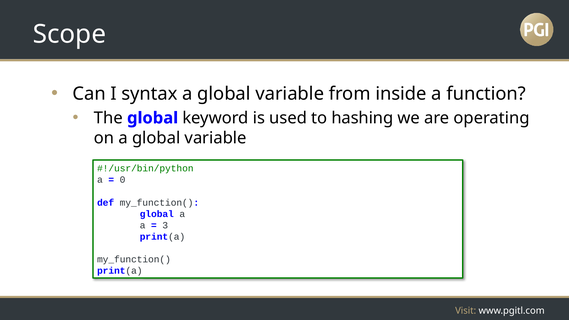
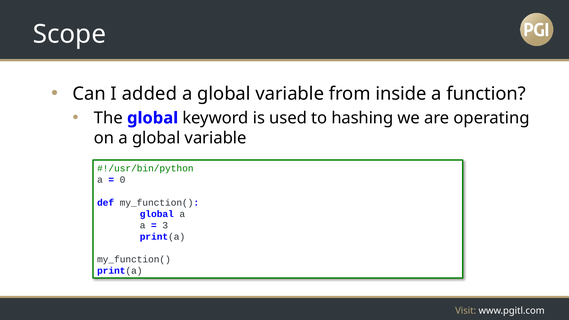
syntax: syntax -> added
